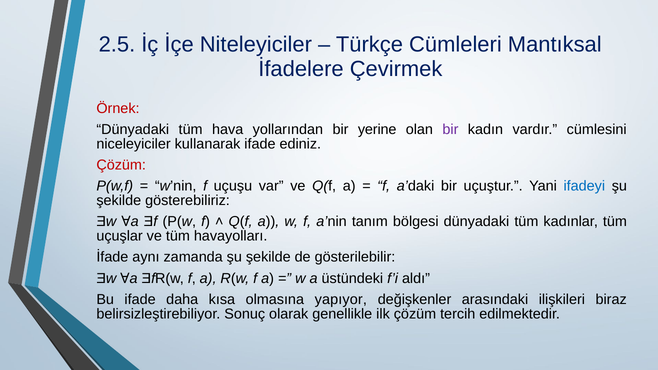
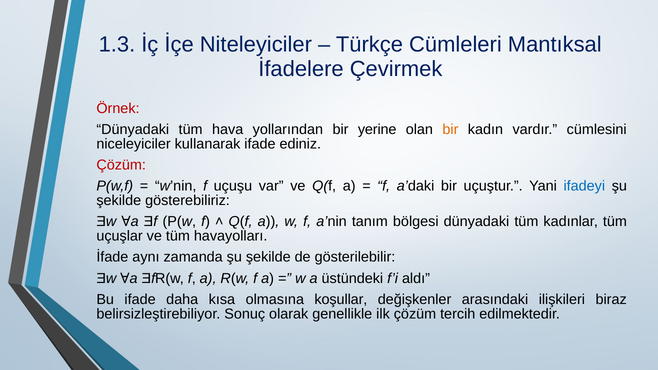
2.5: 2.5 -> 1.3
bir at (450, 130) colour: purple -> orange
yapıyor: yapıyor -> koşullar
